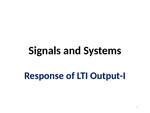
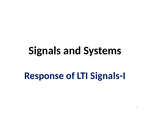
Output-I: Output-I -> Signals-I
